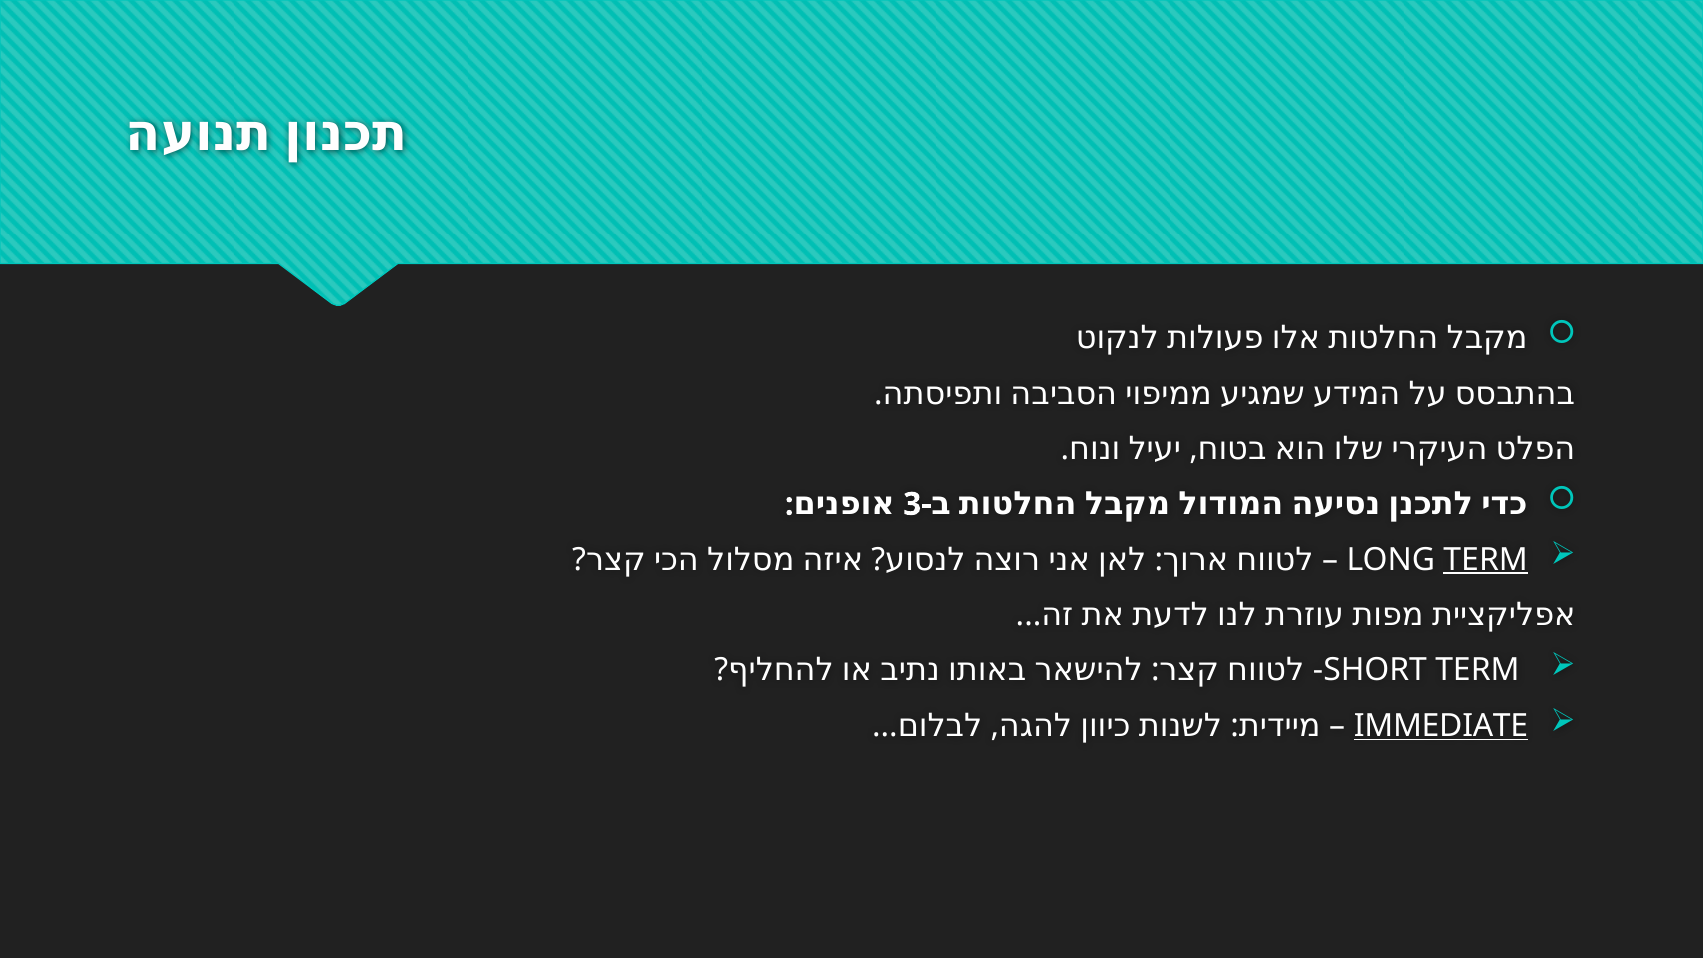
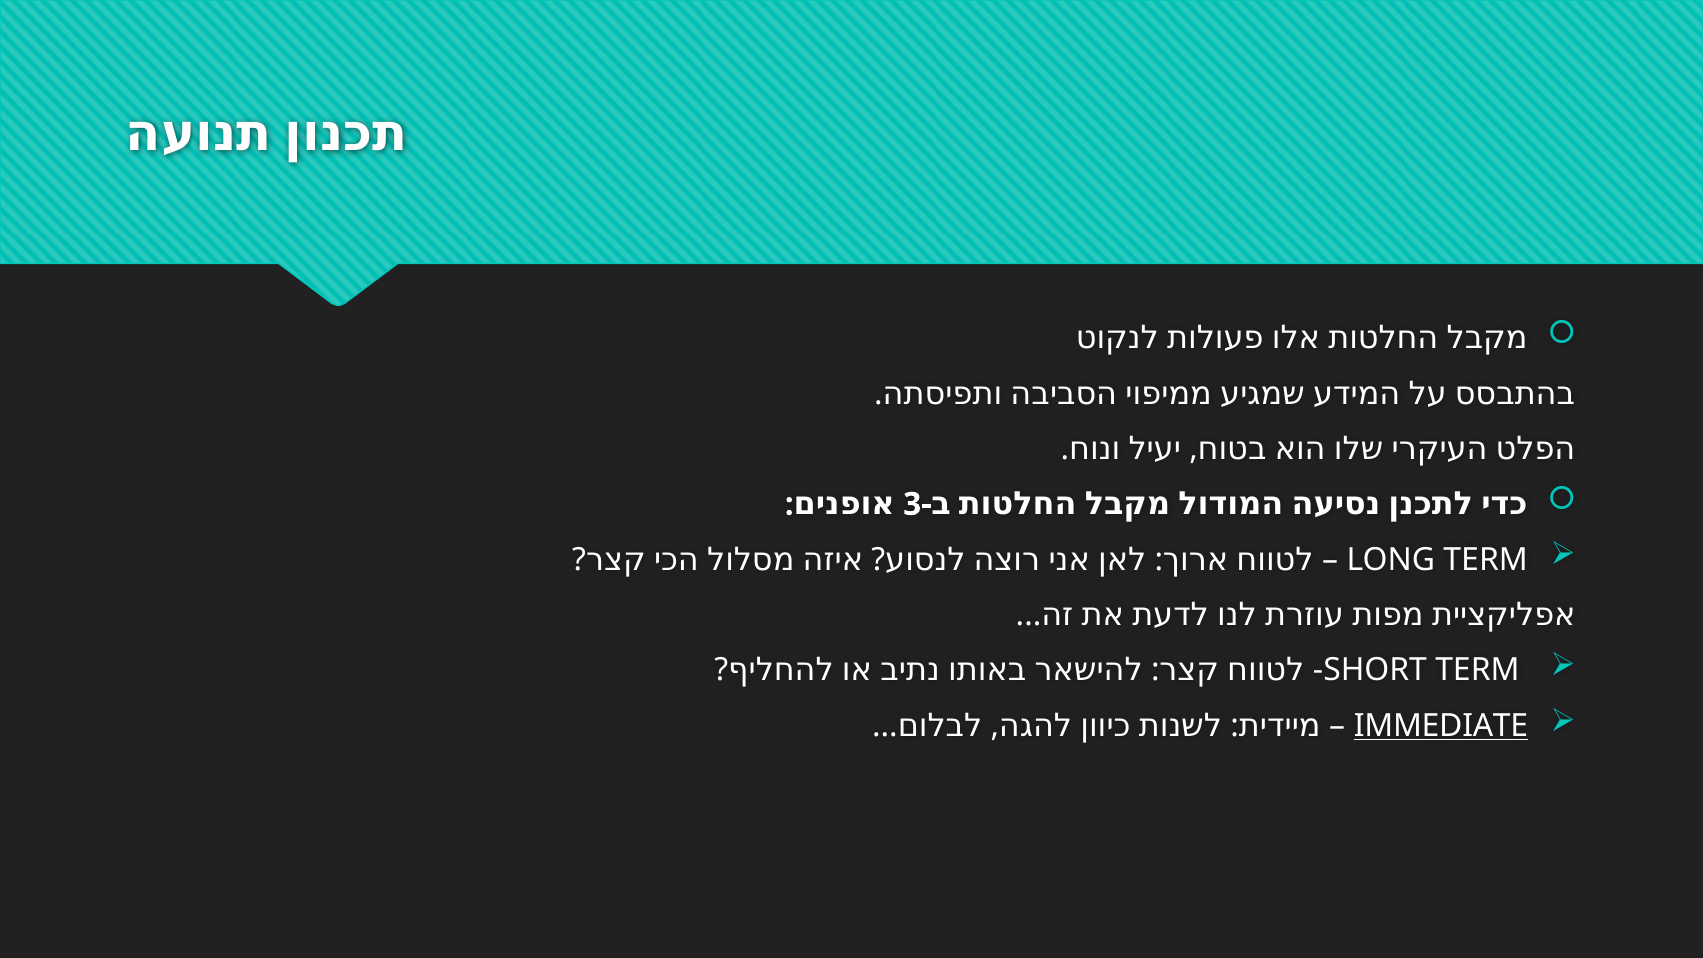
TERM at (1486, 560) underline: present -> none
